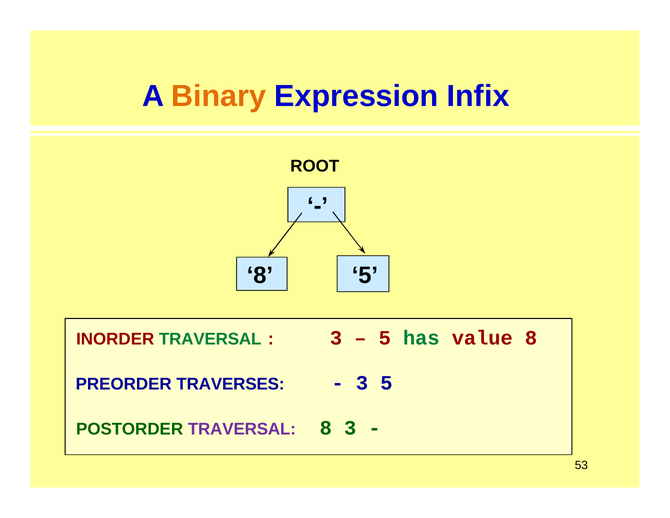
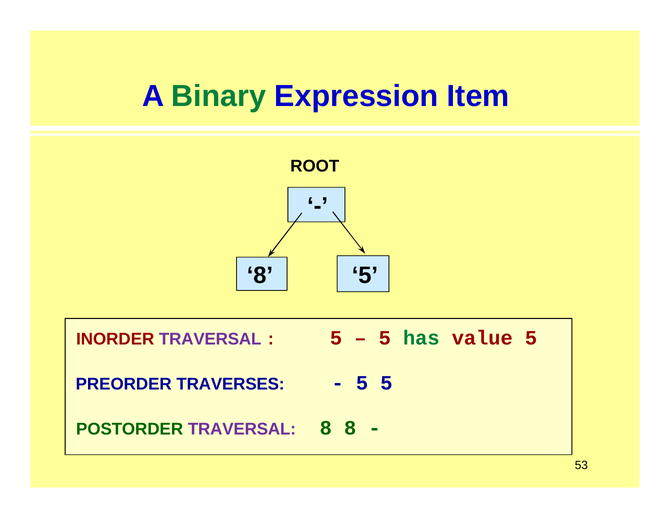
Binary colour: orange -> green
Infix: Infix -> Item
TRAVERSAL at (210, 339) colour: green -> purple
3 at (336, 338): 3 -> 5
value 8: 8 -> 5
3 at (362, 383): 3 -> 5
8 3: 3 -> 8
